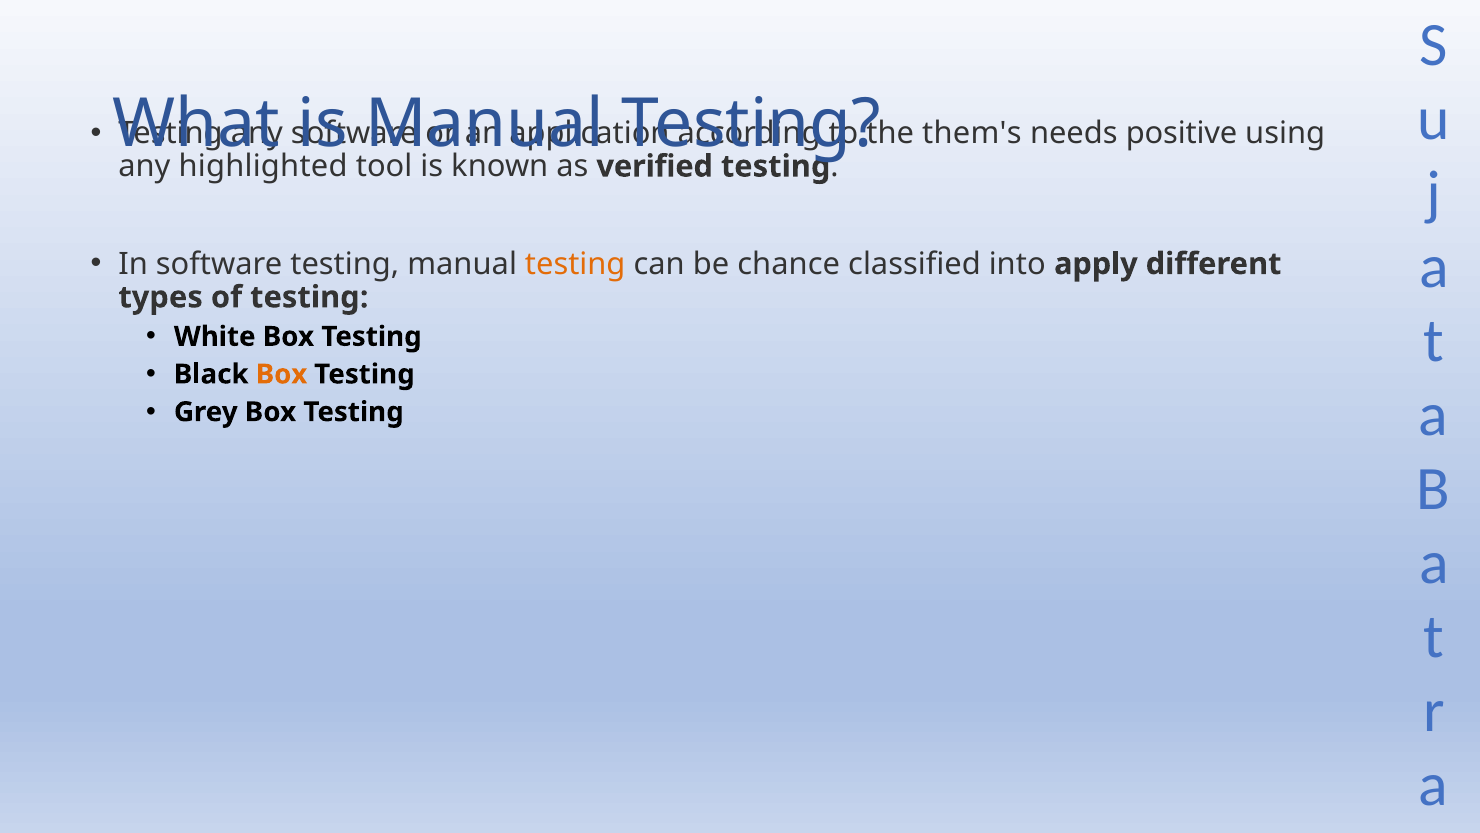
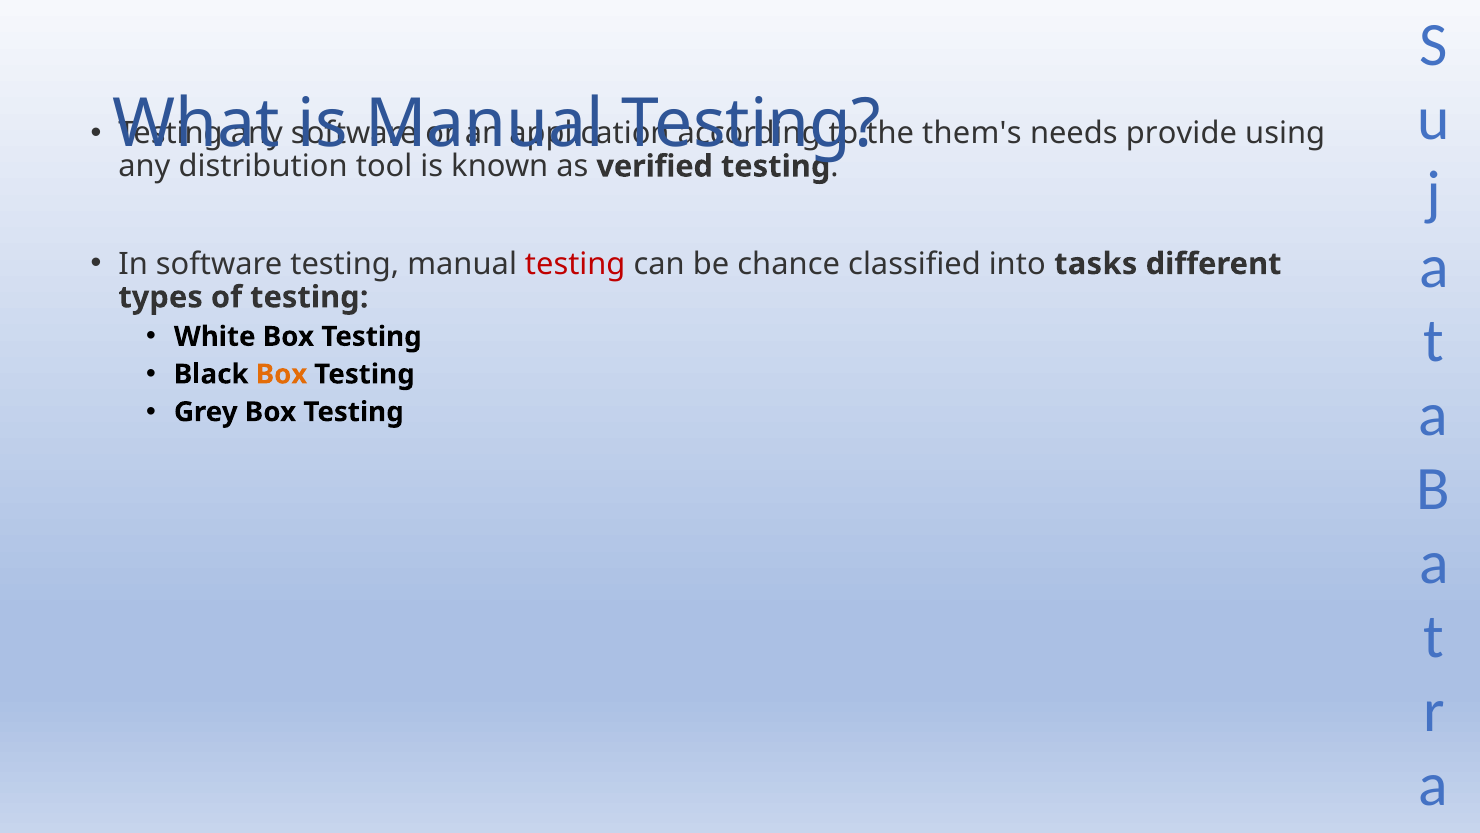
positive: positive -> provide
highlighted: highlighted -> distribution
testing at (575, 264) colour: orange -> red
apply: apply -> tasks
